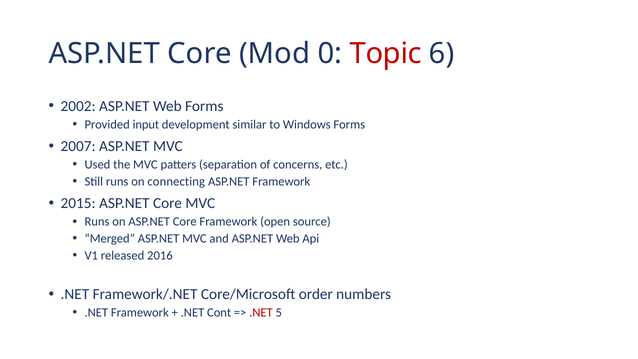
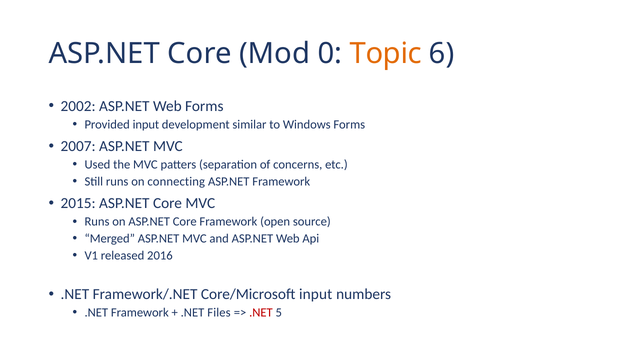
Topic colour: red -> orange
Core/Microsoft order: order -> input
Cont: Cont -> Files
